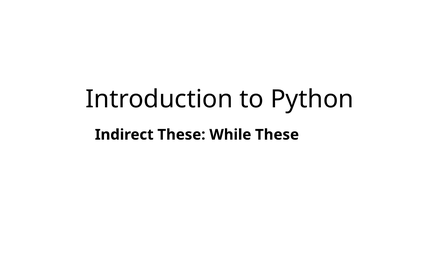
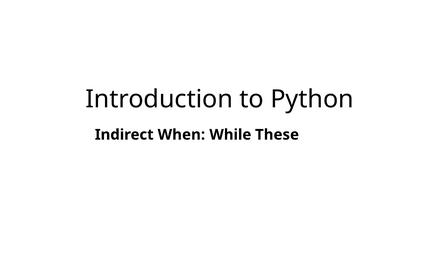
Indirect These: These -> When
